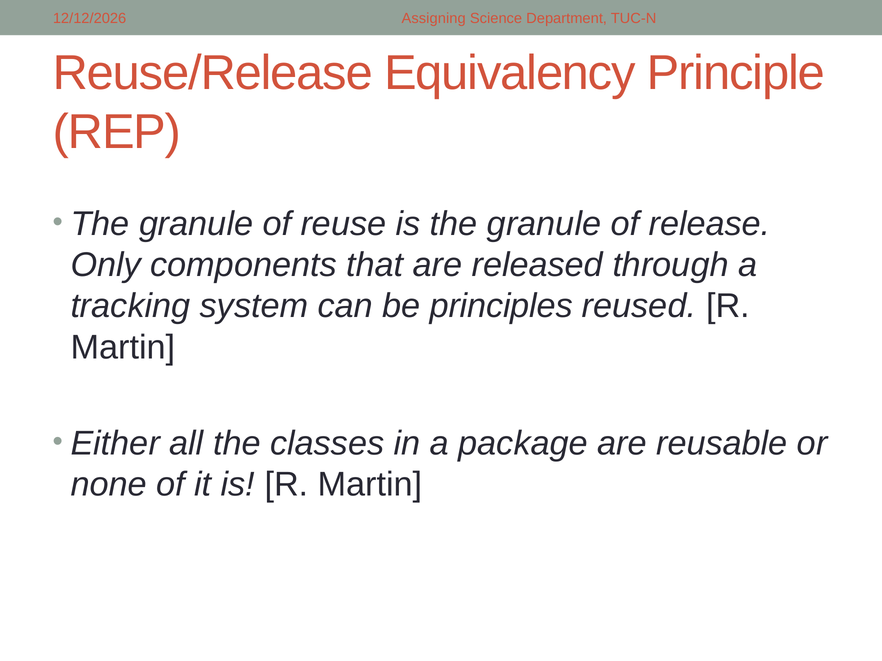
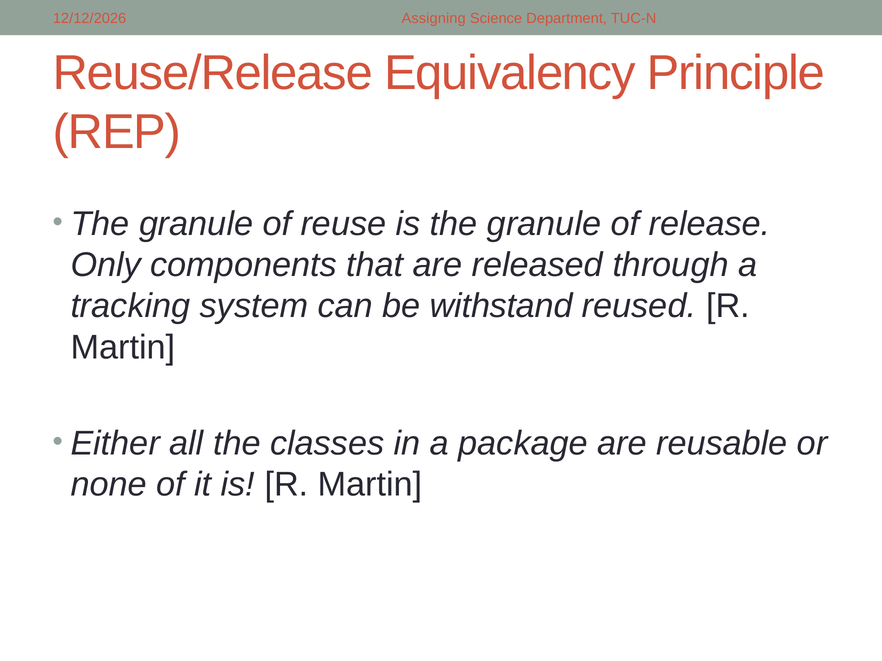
principles: principles -> withstand
